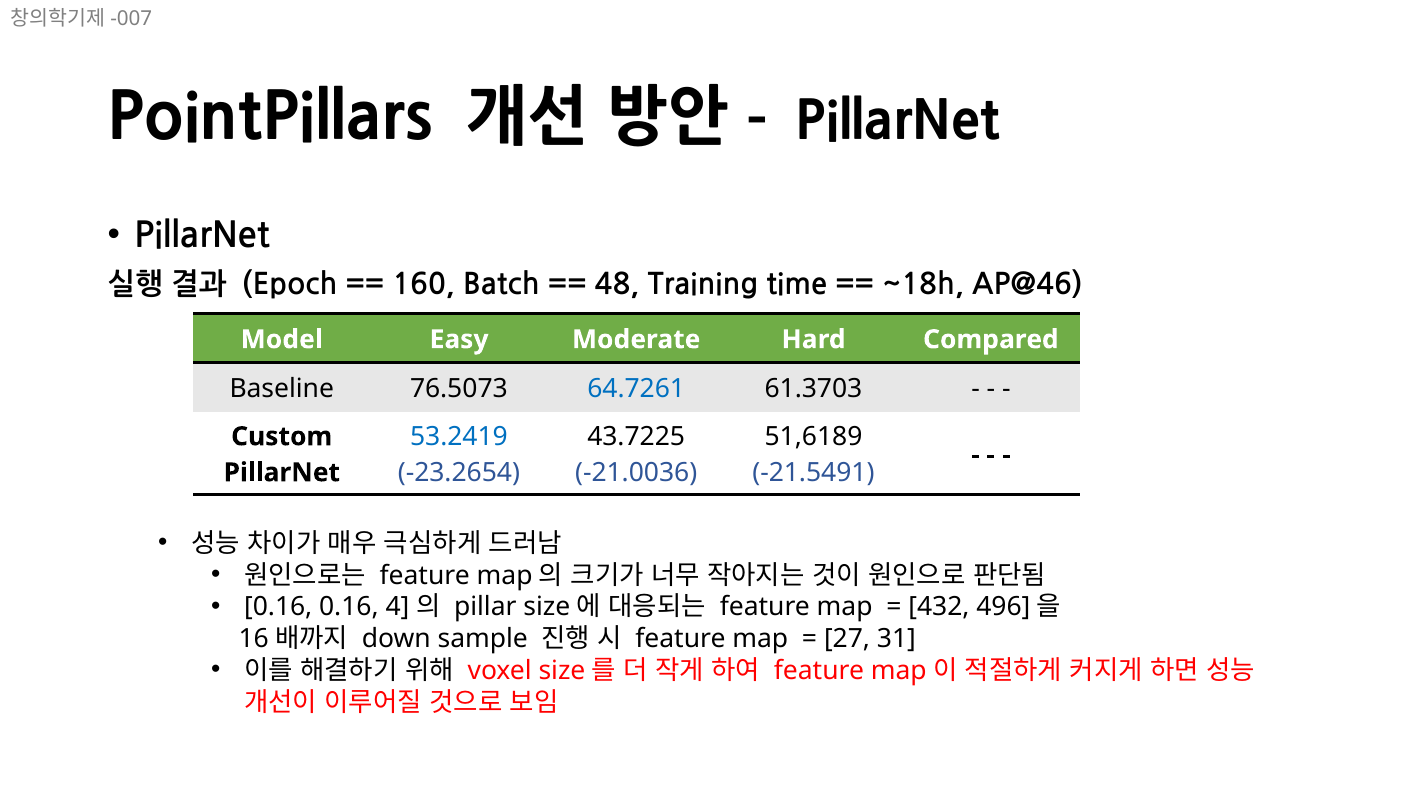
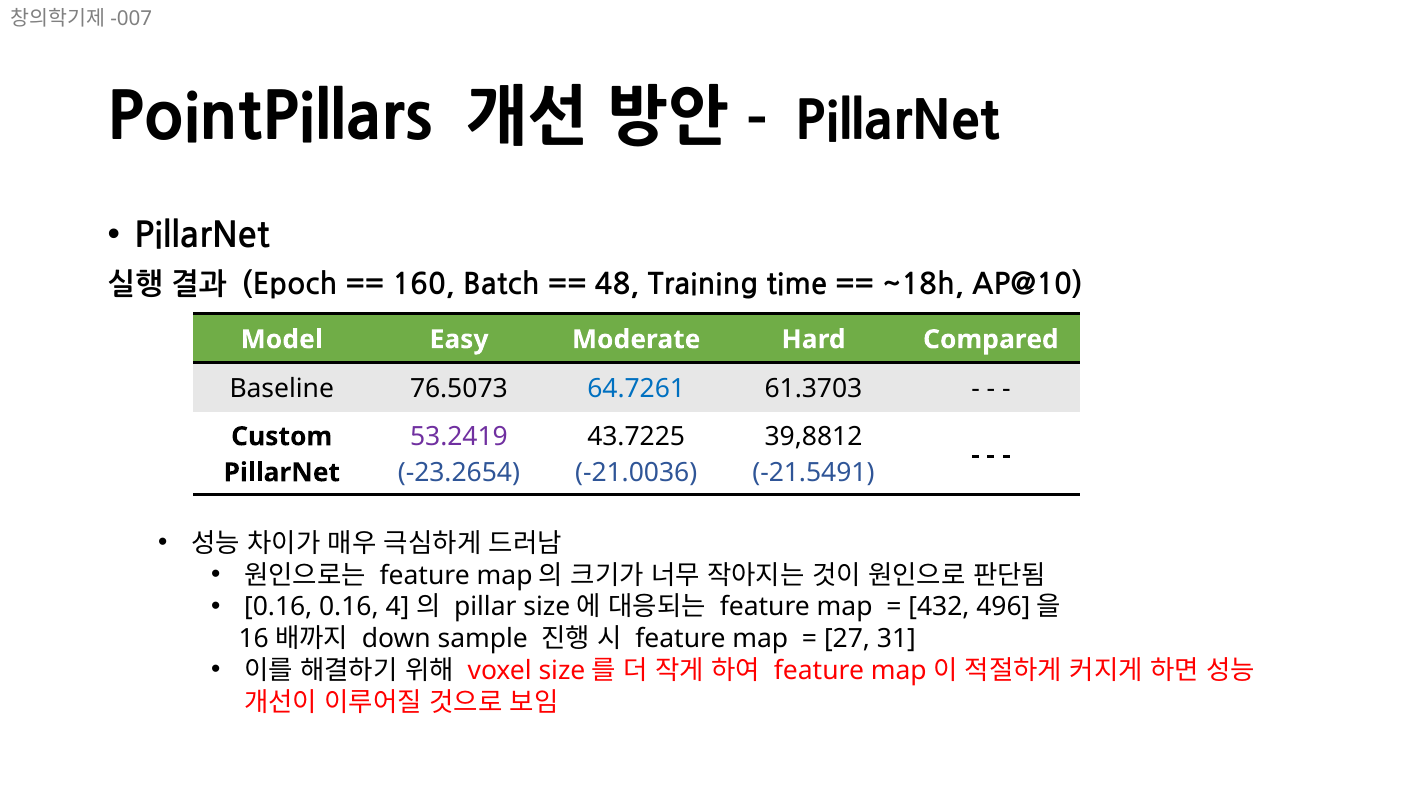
AP@46: AP@46 -> AP@10
53.2419 colour: blue -> purple
51,6189: 51,6189 -> 39,8812
